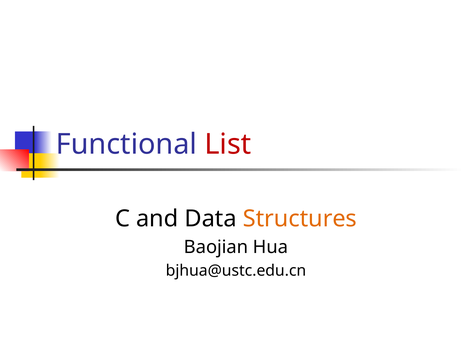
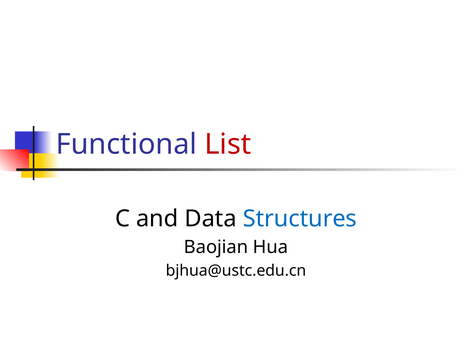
Structures colour: orange -> blue
